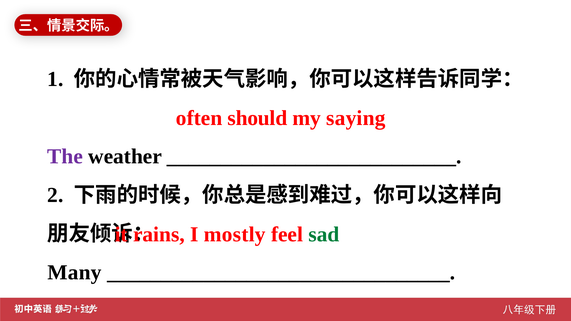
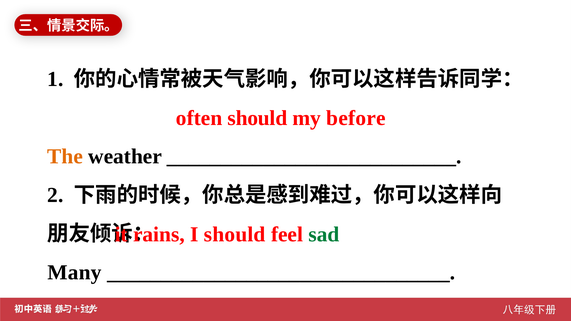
saying: saying -> before
The colour: purple -> orange
I mostly: mostly -> should
